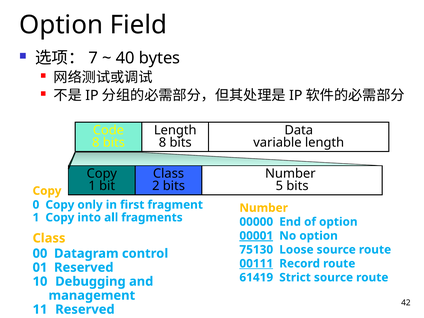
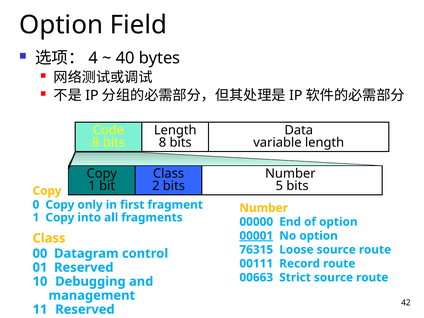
7: 7 -> 4
75130: 75130 -> 76315
00111 underline: present -> none
61419: 61419 -> 00663
